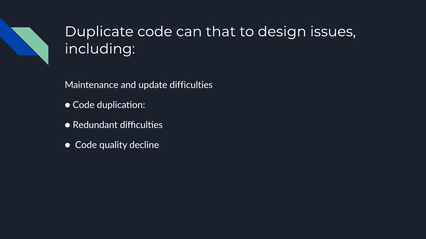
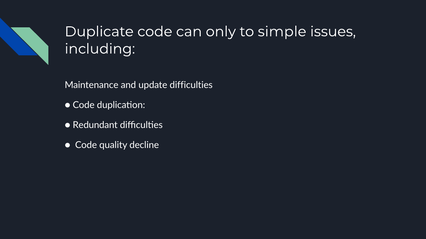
that: that -> only
design: design -> simple
